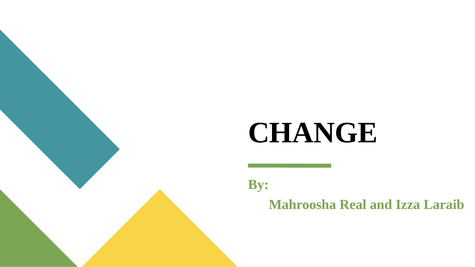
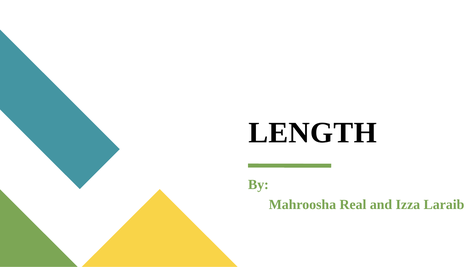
CHANGE: CHANGE -> LENGTH
